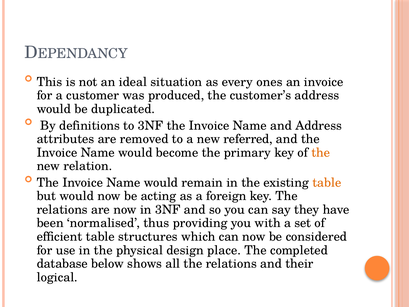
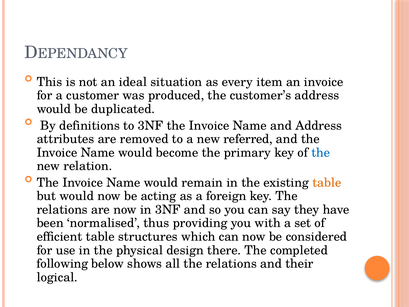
ones: ones -> item
the at (321, 152) colour: orange -> blue
place: place -> there
database: database -> following
